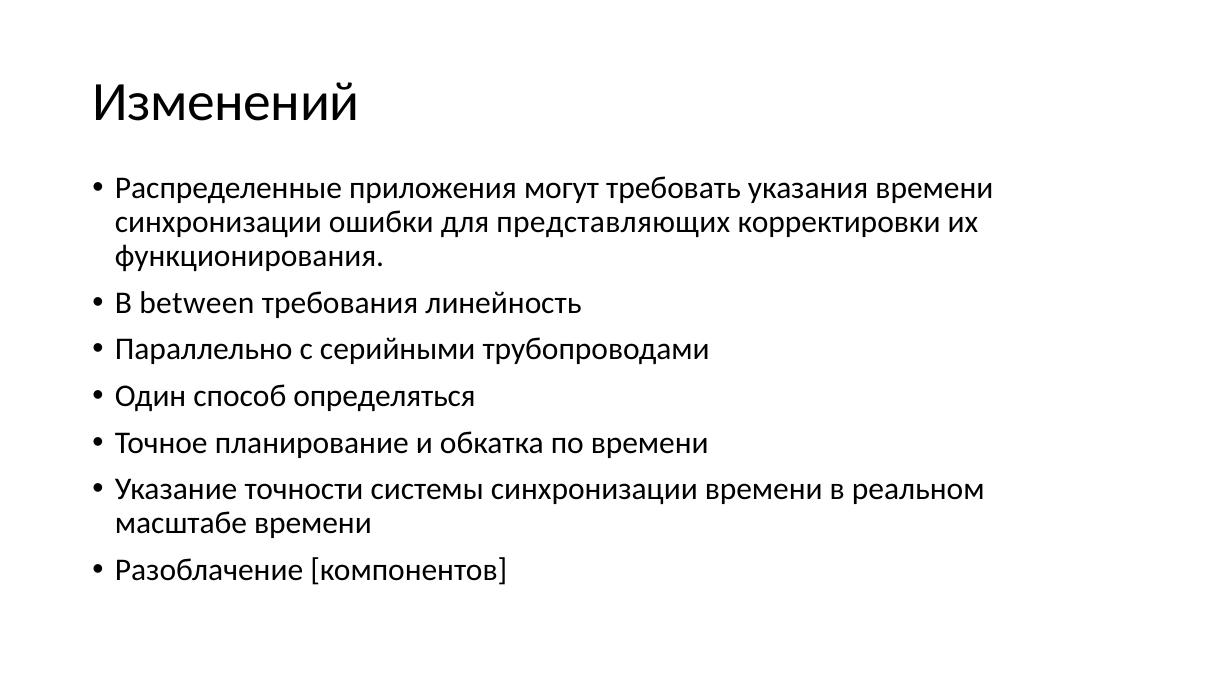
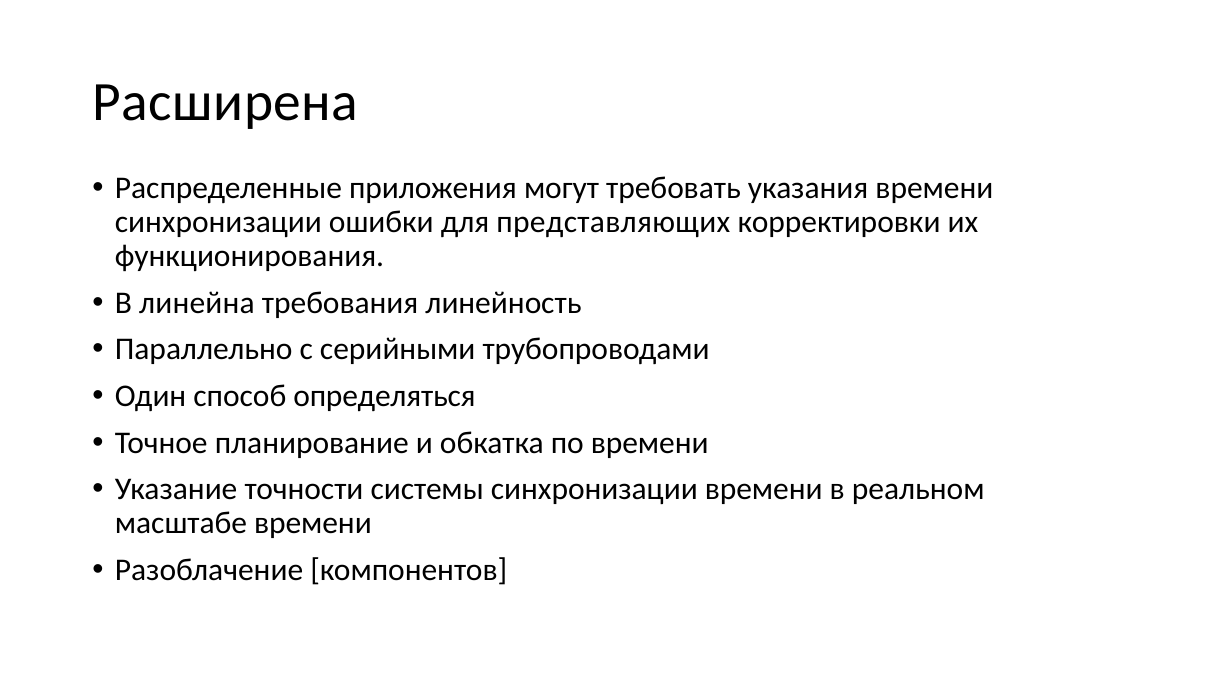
Изменений: Изменений -> Расширена
between: between -> линейна
